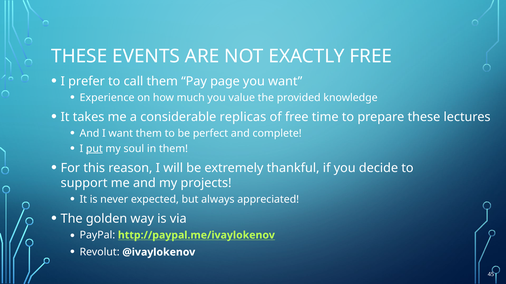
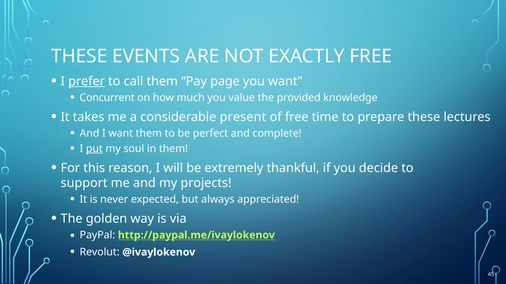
prefer underline: none -> present
Experience: Experience -> Concurrent
replicas: replicas -> present
